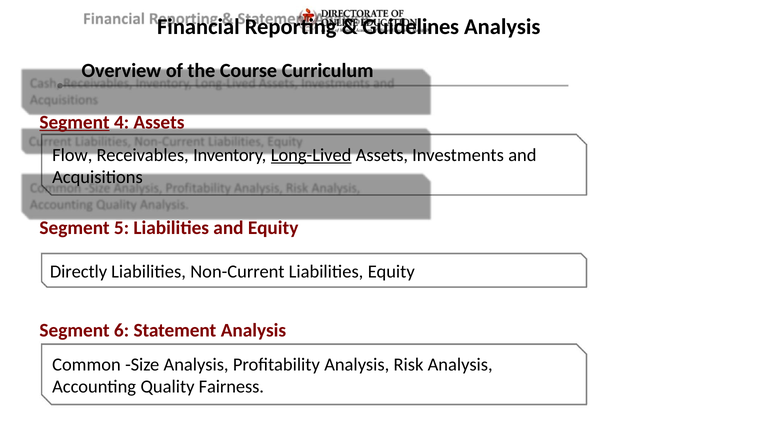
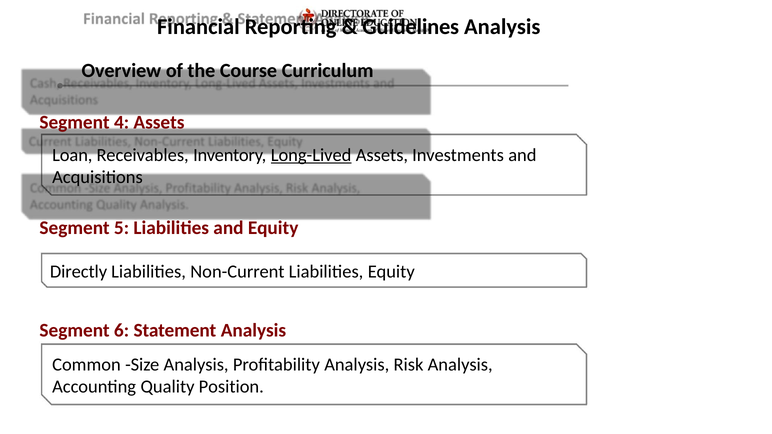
Segment at (75, 122) underline: present -> none
Flow: Flow -> Loan
Fairness: Fairness -> Position
